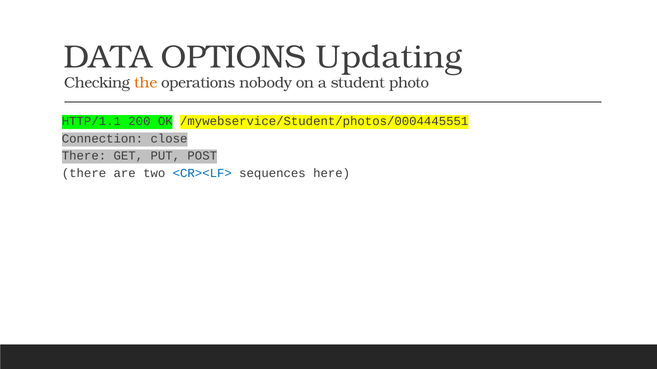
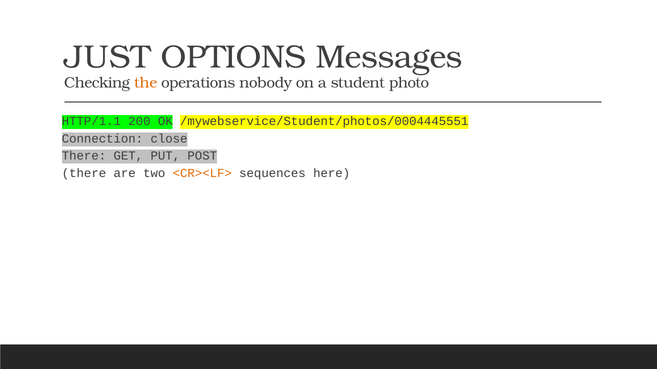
DATA: DATA -> JUST
Updating: Updating -> Messages
<CR><LF> colour: blue -> orange
